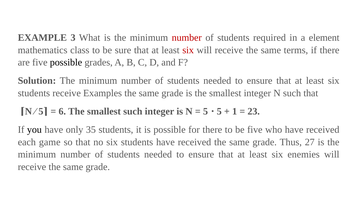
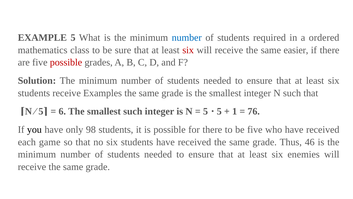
EXAMPLE 3: 3 -> 5
number at (187, 38) colour: red -> blue
element: element -> ordered
terms: terms -> easier
possible at (66, 62) colour: black -> red
23: 23 -> 76
35: 35 -> 98
27: 27 -> 46
